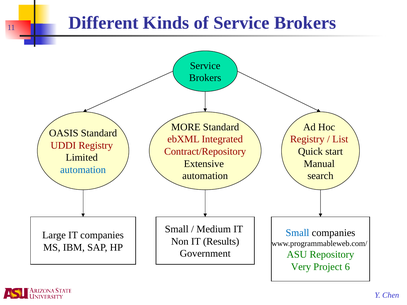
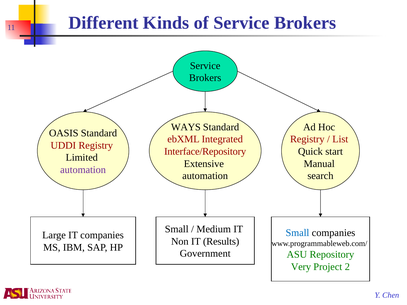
MORE: MORE -> WAYS
Contract/Repository: Contract/Repository -> Interface/Repository
automation at (83, 170) colour: blue -> purple
6: 6 -> 2
